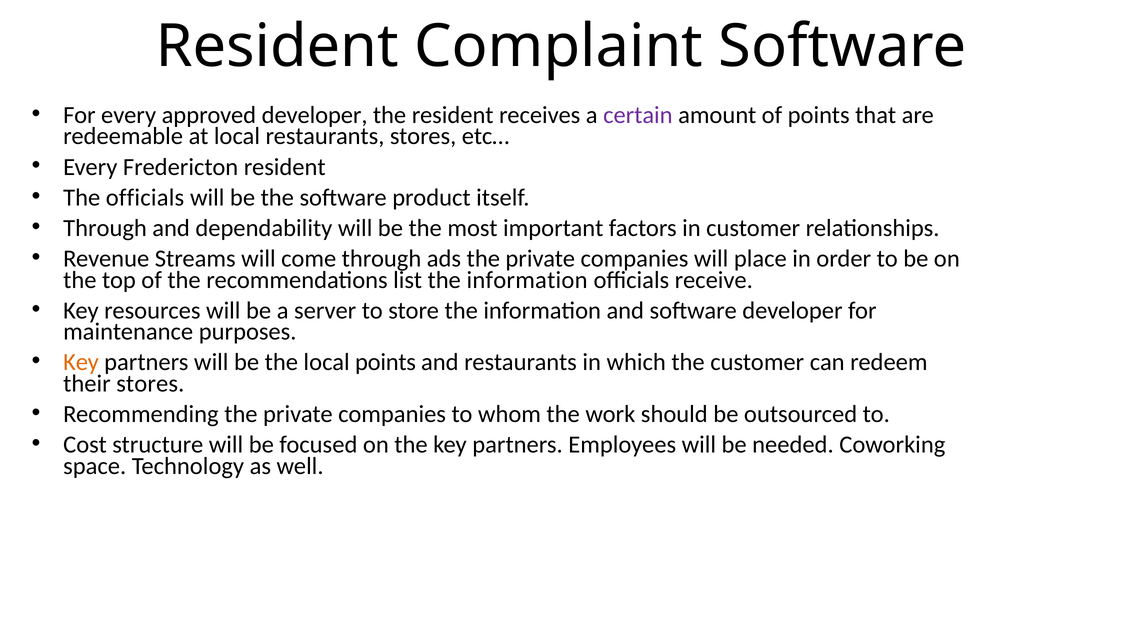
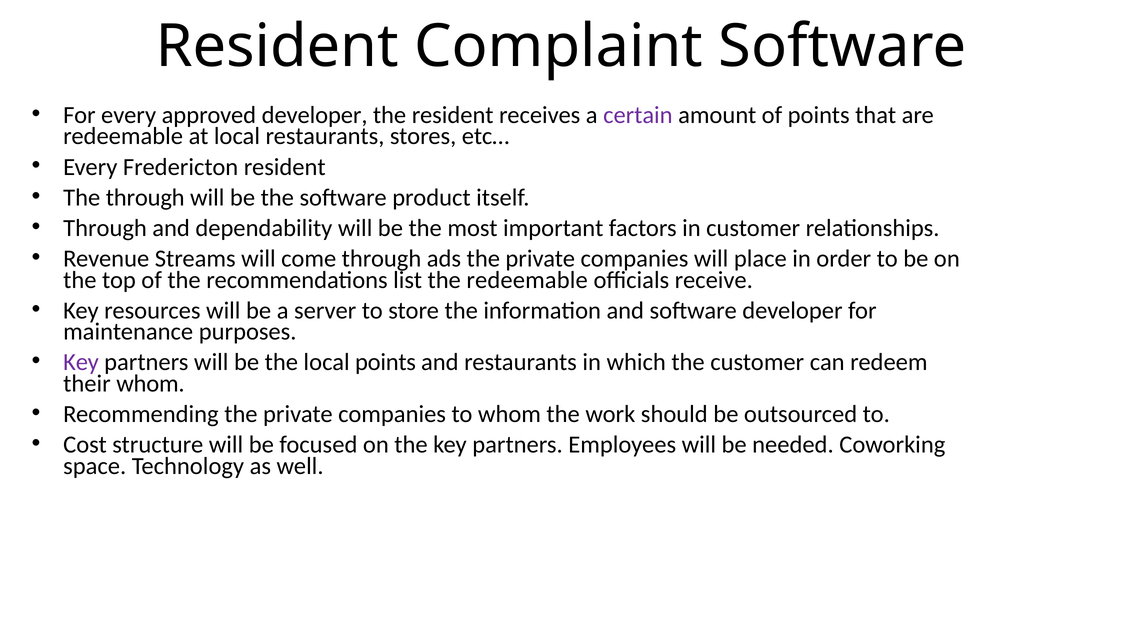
The officials: officials -> through
list the information: information -> redeemable
Key at (81, 362) colour: orange -> purple
their stores: stores -> whom
